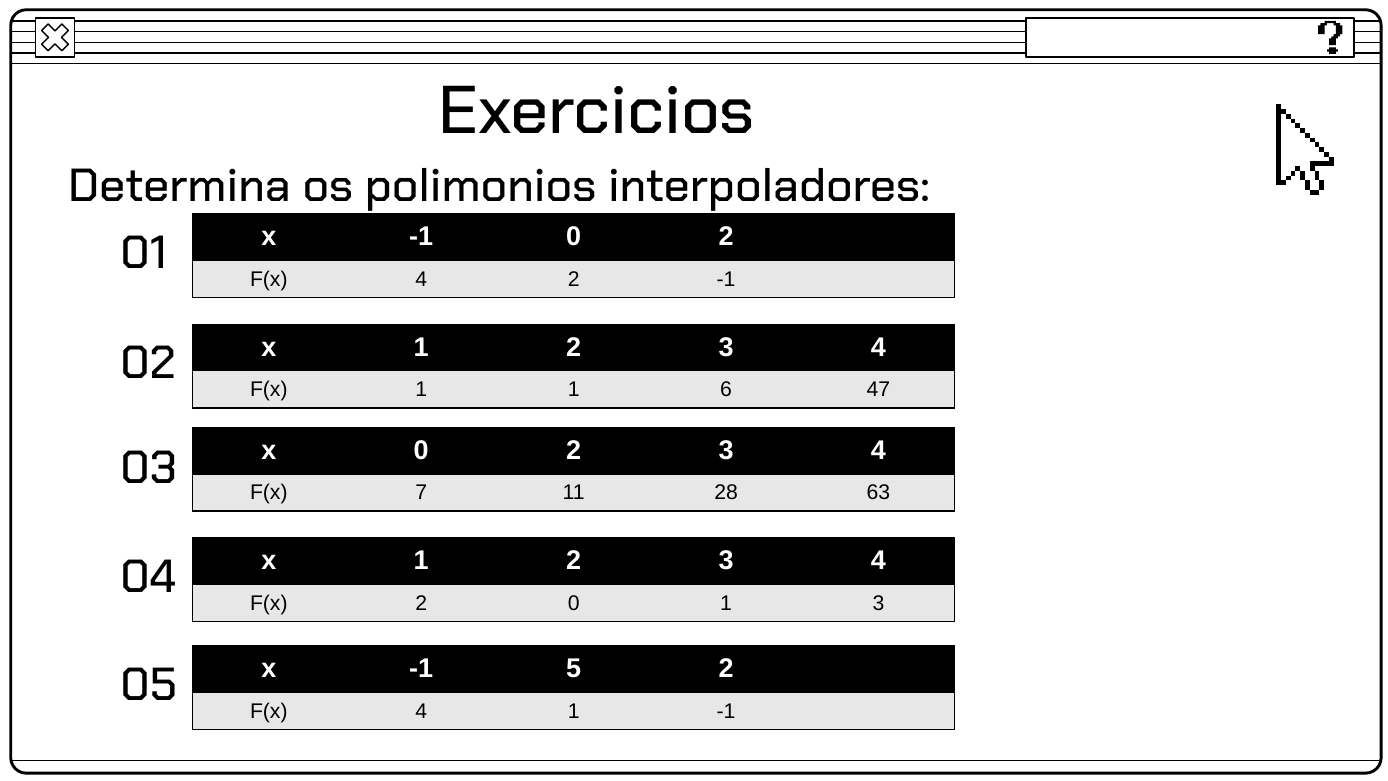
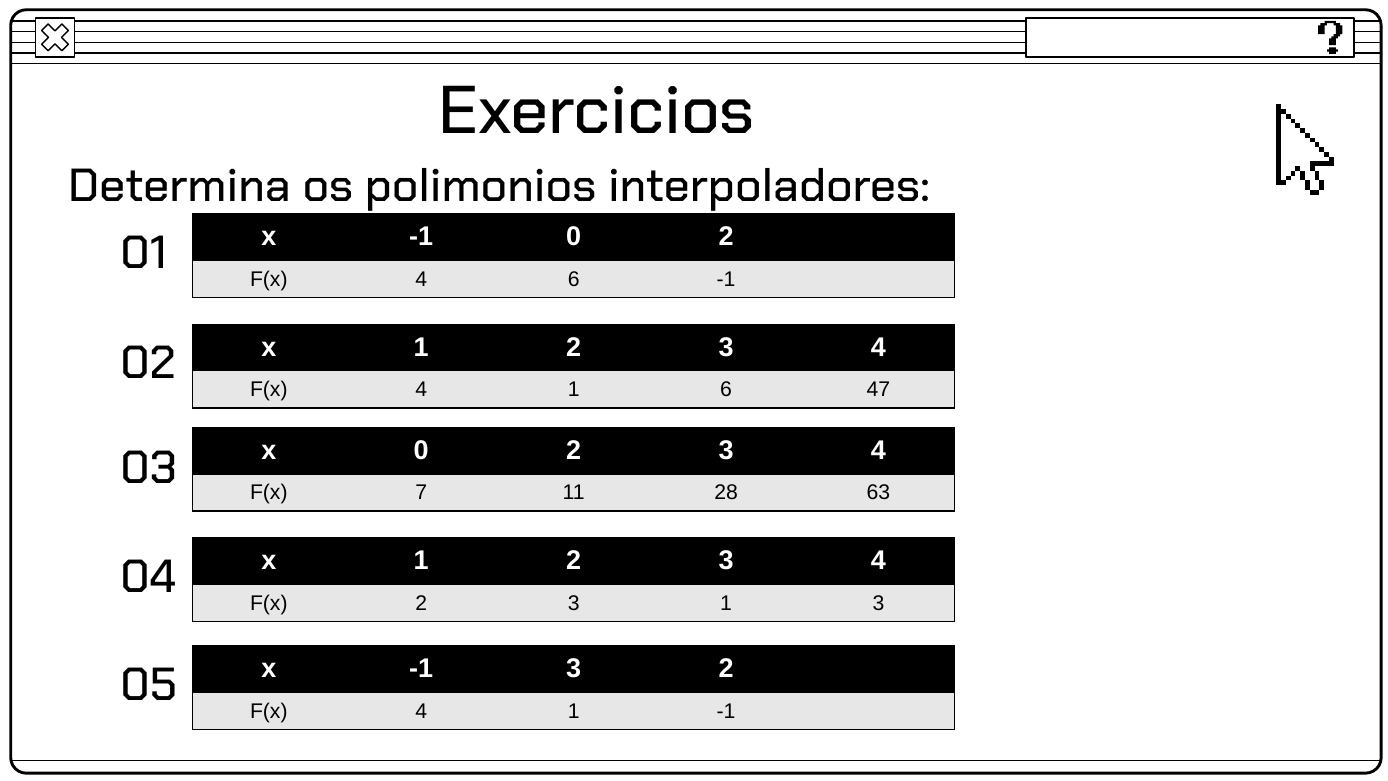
4 2: 2 -> 6
1 at (421, 389): 1 -> 4
F(x 2 0: 0 -> 3
-1 5: 5 -> 3
